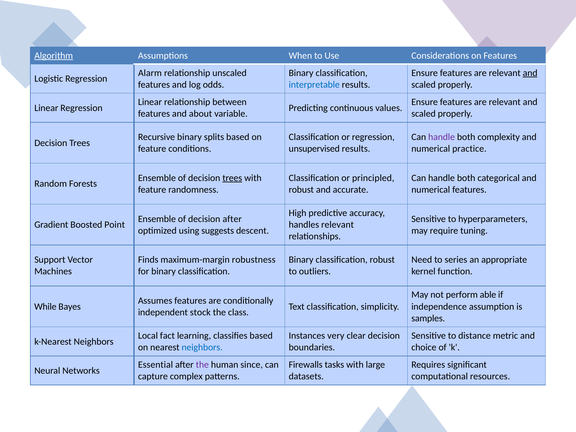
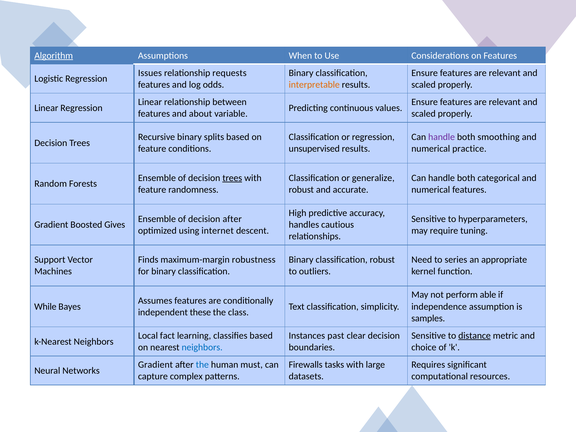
Alarm: Alarm -> Issues
unscaled: unscaled -> requests
and at (530, 73) underline: present -> none
interpretable colour: blue -> orange
complexity: complexity -> smoothing
principled: principled -> generalize
Point: Point -> Gives
handles relevant: relevant -> cautious
suggests: suggests -> internet
stock: stock -> these
very: very -> past
distance underline: none -> present
Essential at (156, 365): Essential -> Gradient
the at (202, 365) colour: purple -> blue
since: since -> must
